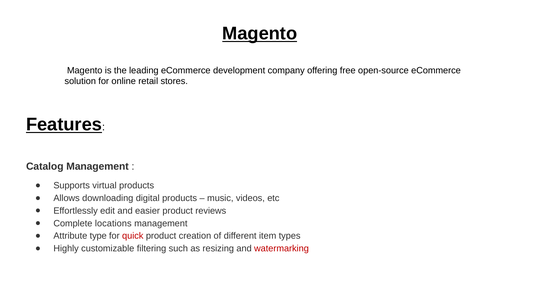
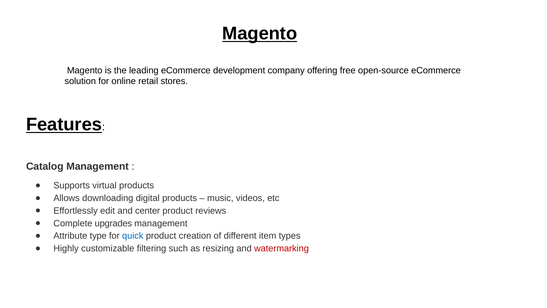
easier: easier -> center
locations: locations -> upgrades
quick colour: red -> blue
